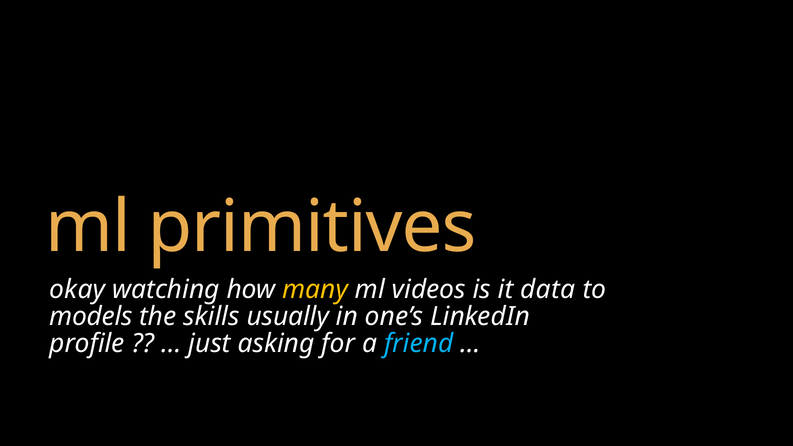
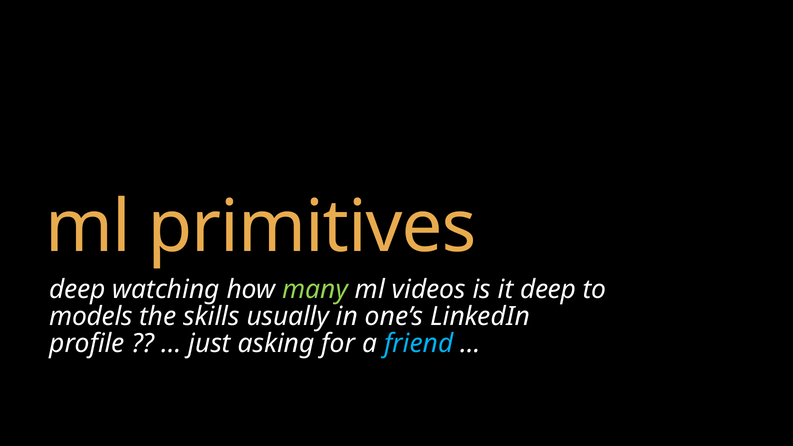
okay at (77, 289): okay -> deep
many colour: yellow -> light green
it data: data -> deep
